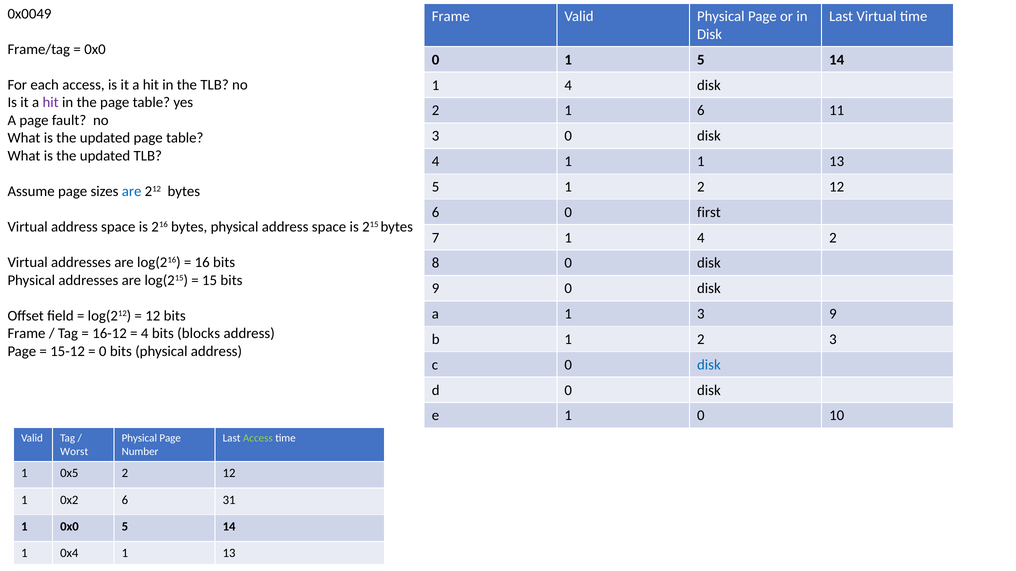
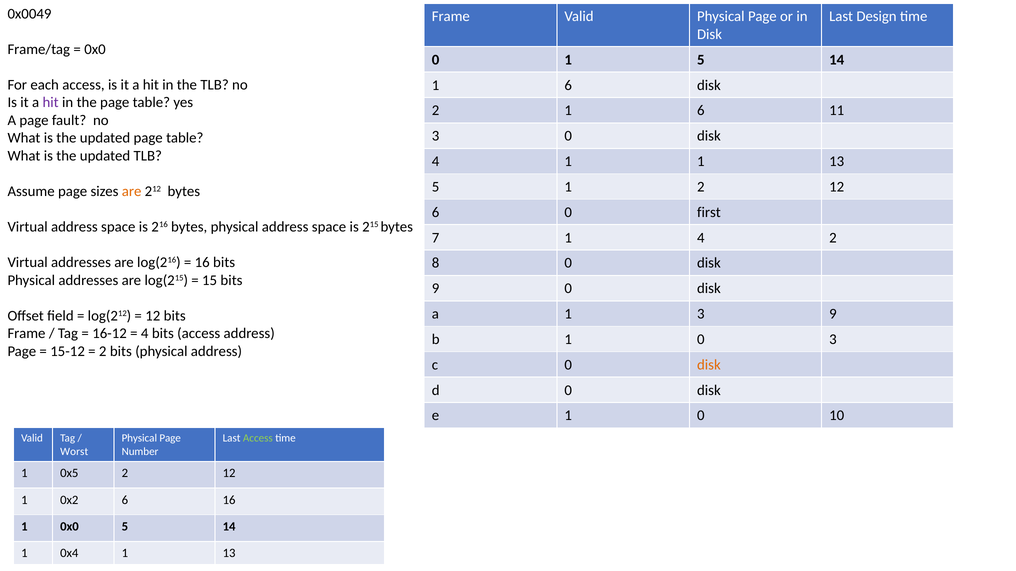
Last Virtual: Virtual -> Design
4 at (568, 85): 4 -> 6
are at (132, 192) colour: blue -> orange
bits blocks: blocks -> access
b 1 2: 2 -> 0
0 at (103, 352): 0 -> 2
disk at (709, 365) colour: blue -> orange
6 31: 31 -> 16
